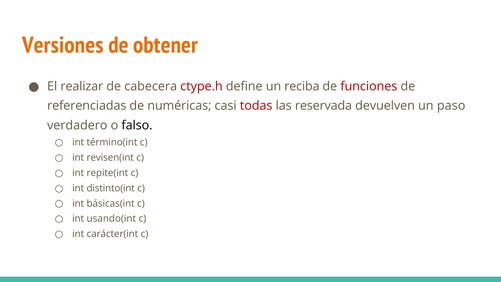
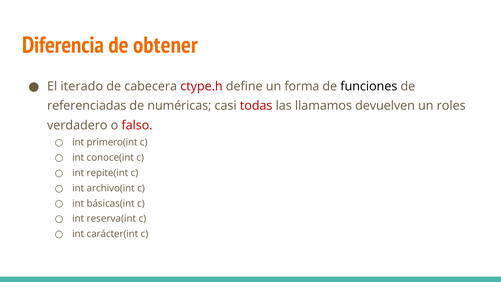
Versiones: Versiones -> Diferencia
realizar: realizar -> iterado
reciba: reciba -> forma
funciones colour: red -> black
reservada: reservada -> llamamos
paso: paso -> roles
falso colour: black -> red
término(int: término(int -> primero(int
revisen(int: revisen(int -> conoce(int
distinto(int: distinto(int -> archivo(int
usando(int: usando(int -> reserva(int
